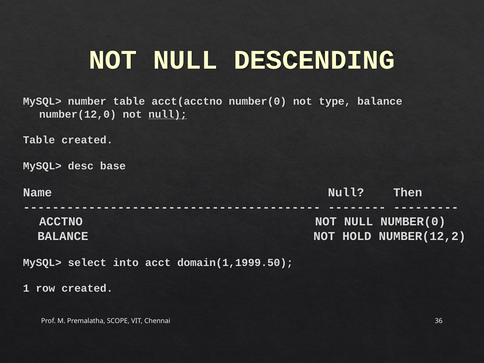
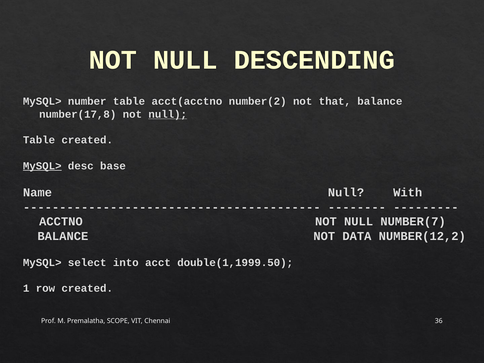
acct(acctno number(0: number(0 -> number(2
type: type -> that
number(12,0: number(12,0 -> number(17,8
MySQL> at (42, 166) underline: none -> present
Then: Then -> With
NULL NUMBER(0: NUMBER(0 -> NUMBER(7
HOLD: HOLD -> DATA
domain(1,1999.50: domain(1,1999.50 -> double(1,1999.50
